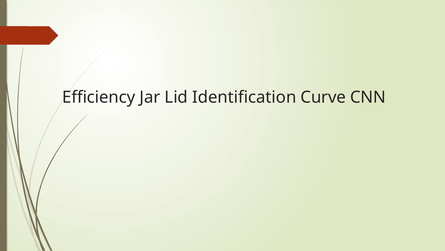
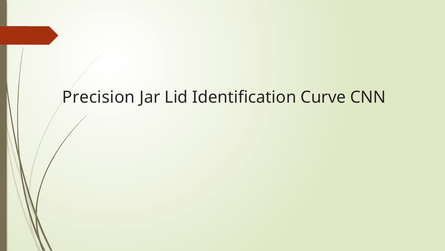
Efficiency: Efficiency -> Precision
